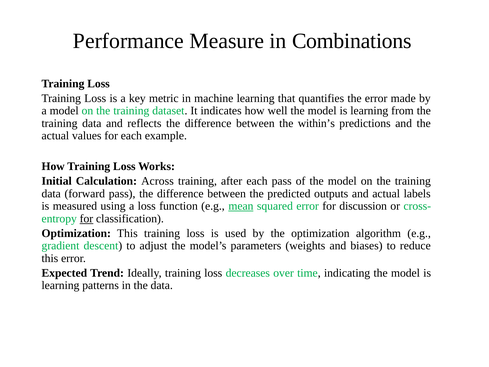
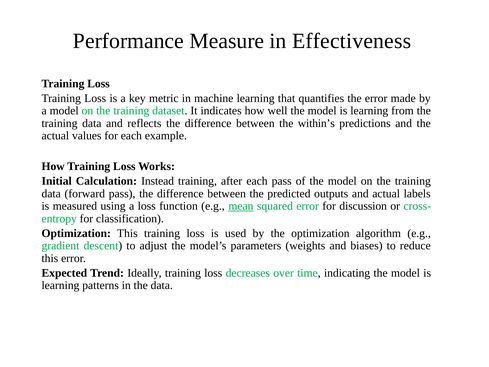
Combinations: Combinations -> Effectiveness
Across: Across -> Instead
for at (86, 218) underline: present -> none
